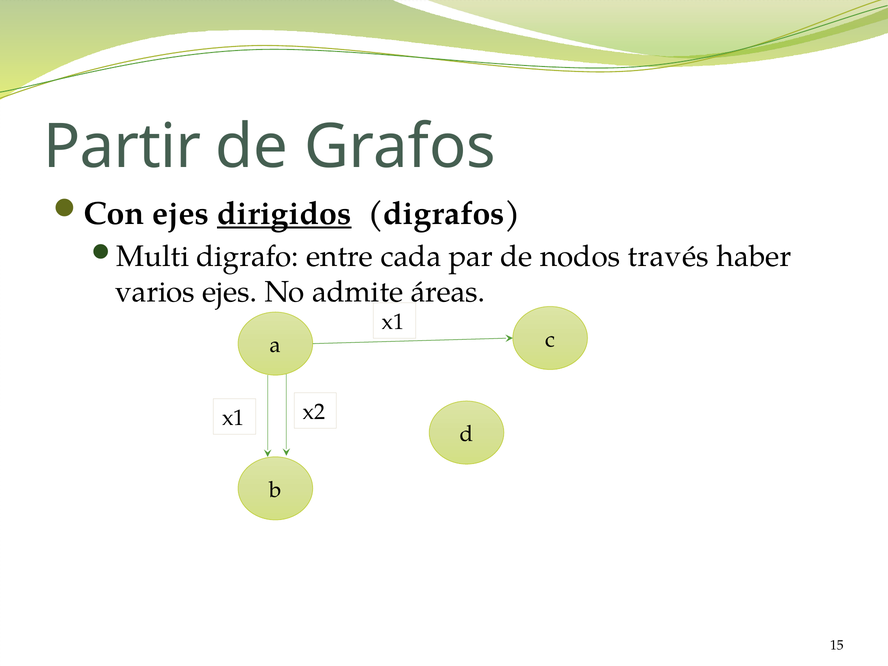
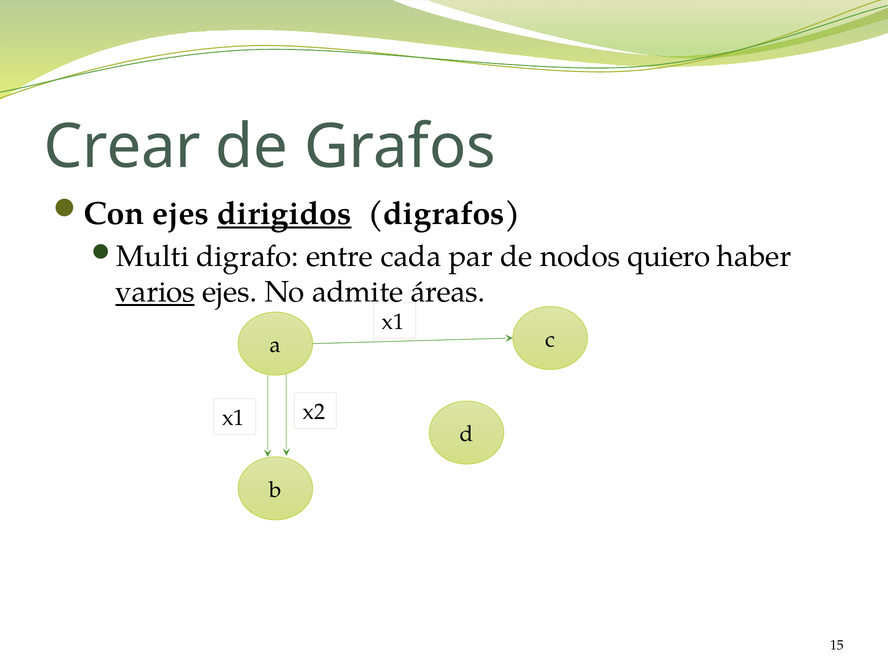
Partir: Partir -> Crear
través: través -> quiero
varios underline: none -> present
